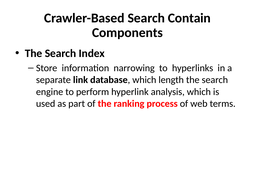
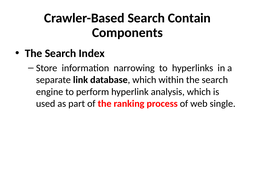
length: length -> within
terms: terms -> single
